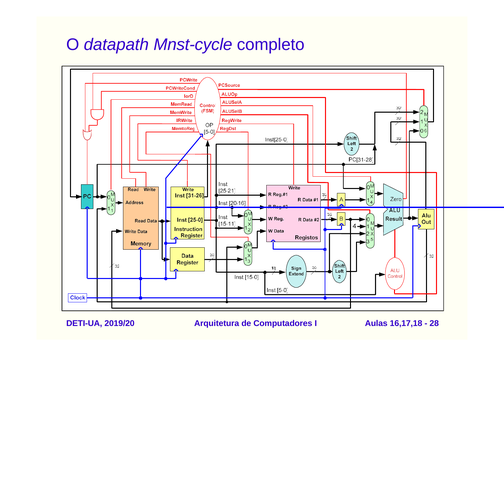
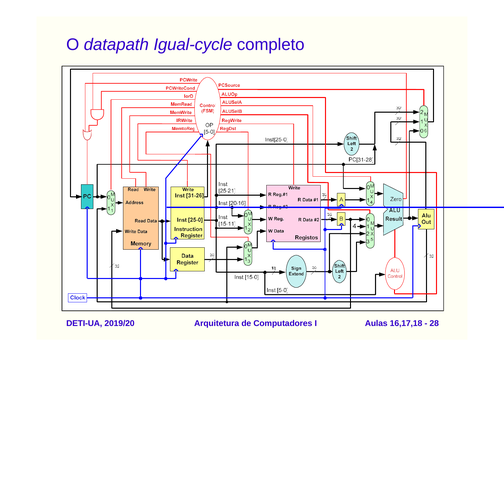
Mnst-cycle: Mnst-cycle -> Igual-cycle
